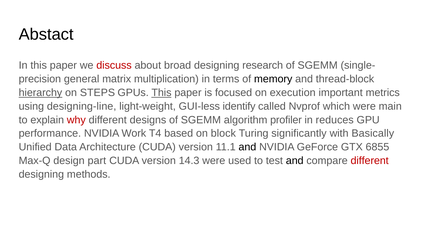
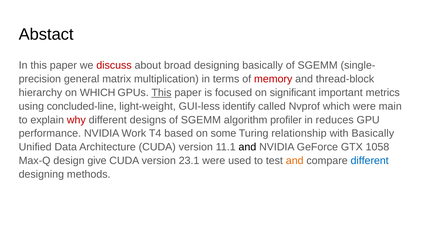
designing research: research -> basically
memory colour: black -> red
hierarchy underline: present -> none
on STEPS: STEPS -> WHICH
execution: execution -> significant
designing-line: designing-line -> concluded-line
block: block -> some
significantly: significantly -> relationship
6855: 6855 -> 1058
part: part -> give
14.3: 14.3 -> 23.1
and at (295, 161) colour: black -> orange
different at (370, 161) colour: red -> blue
